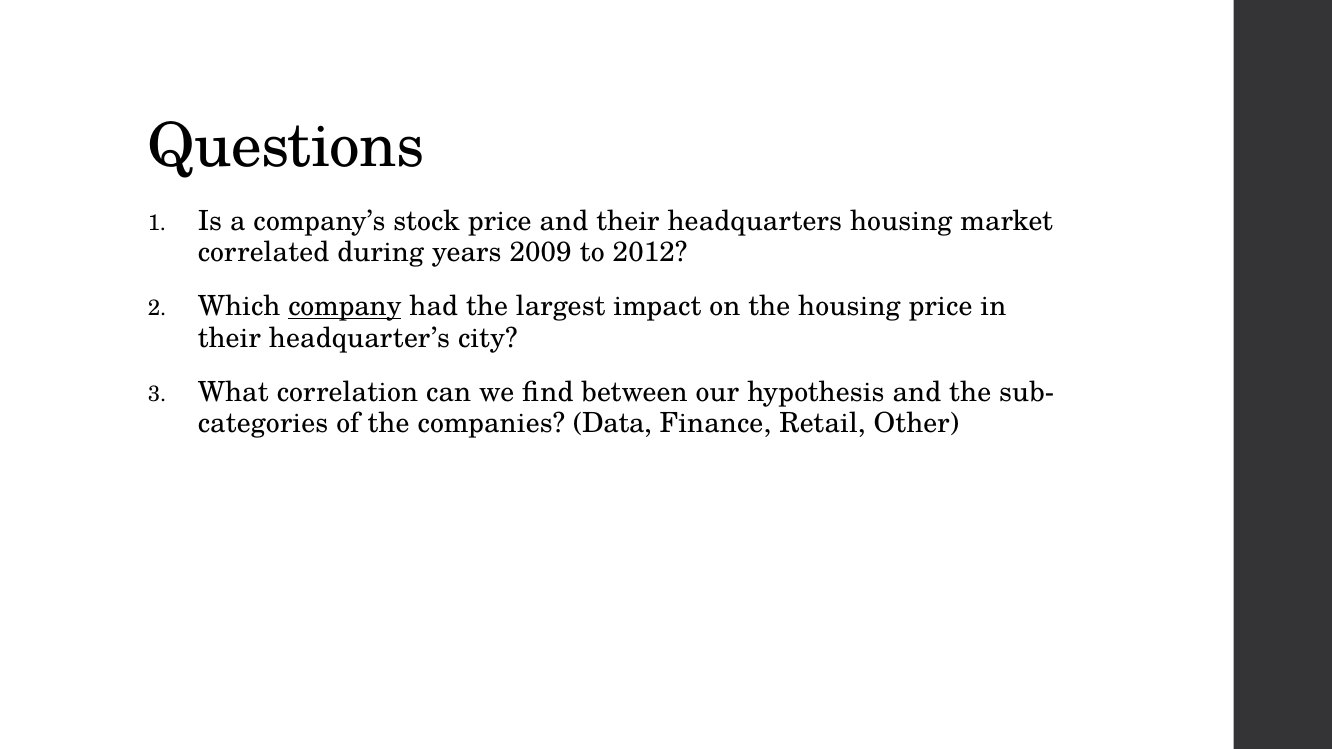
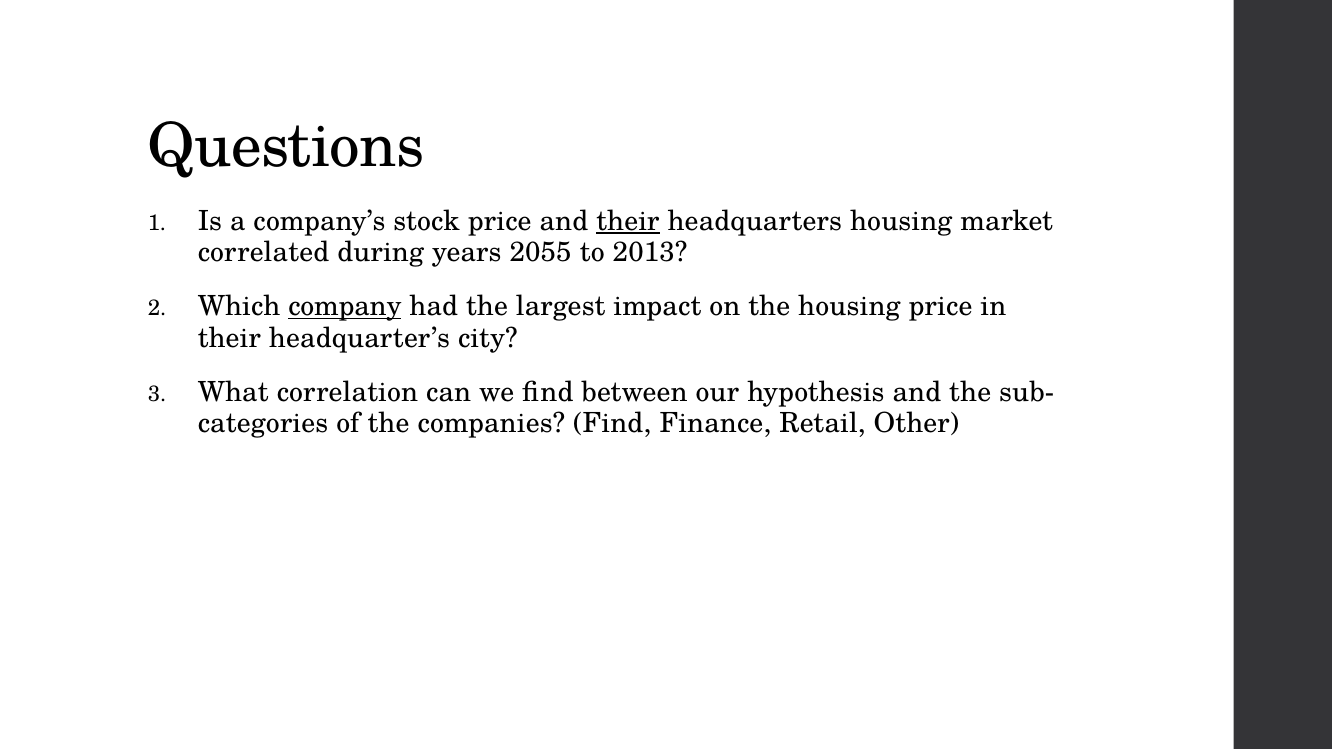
their at (628, 221) underline: none -> present
2009: 2009 -> 2055
2012: 2012 -> 2013
companies Data: Data -> Find
